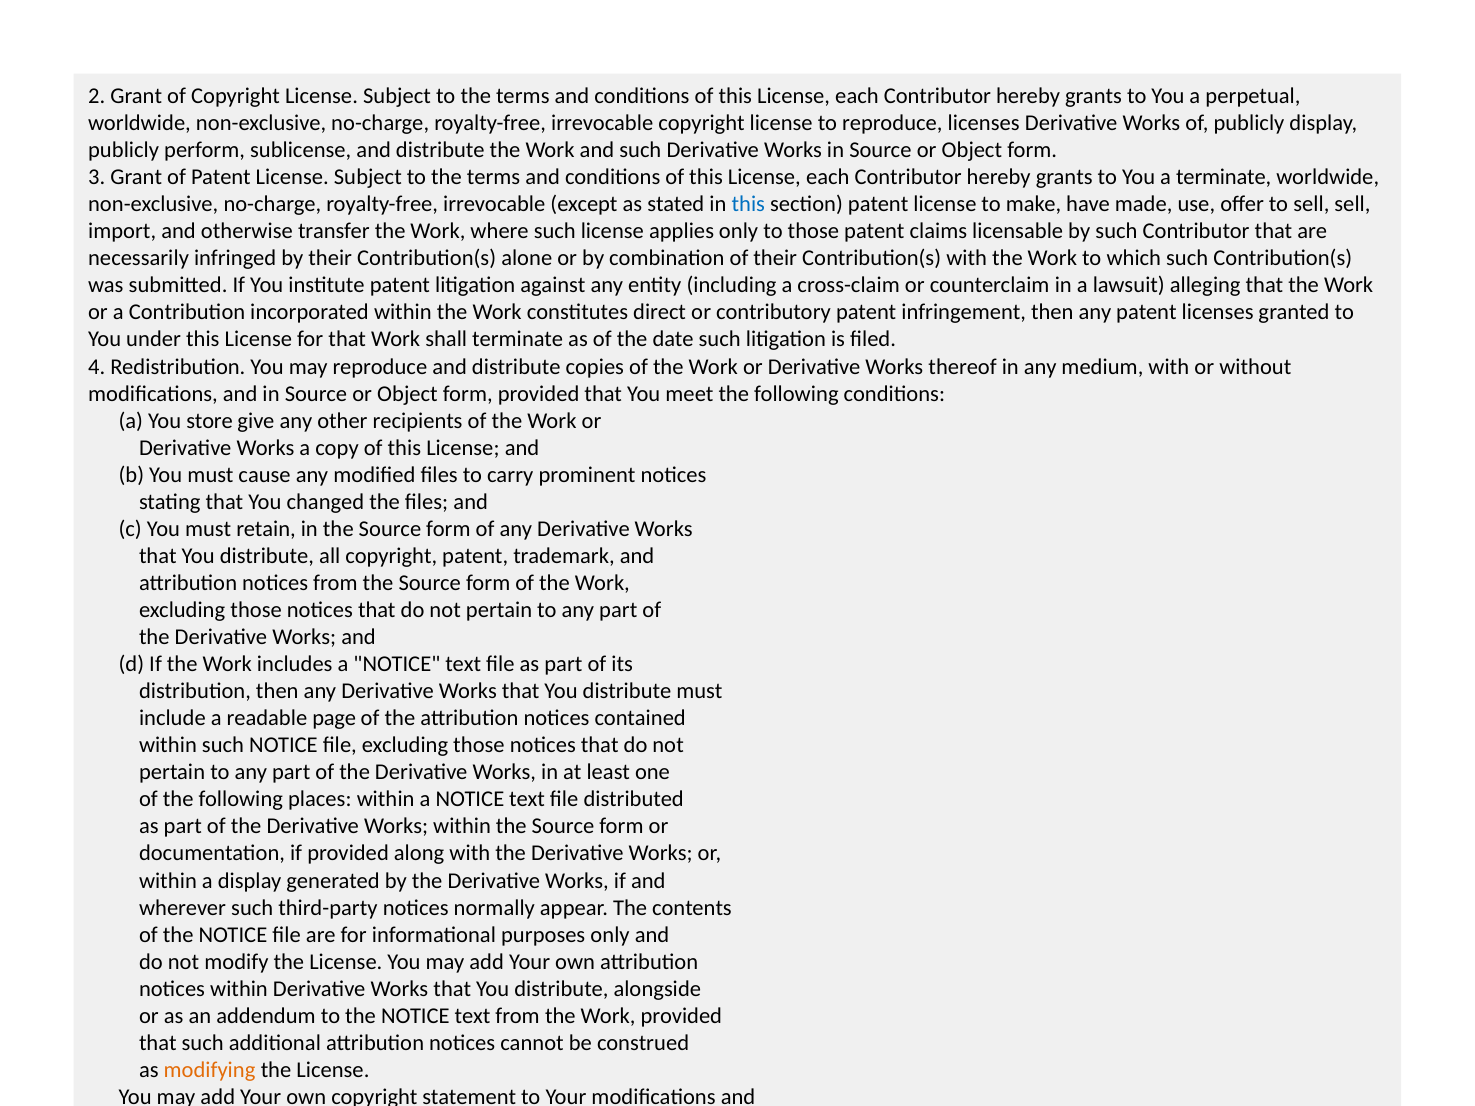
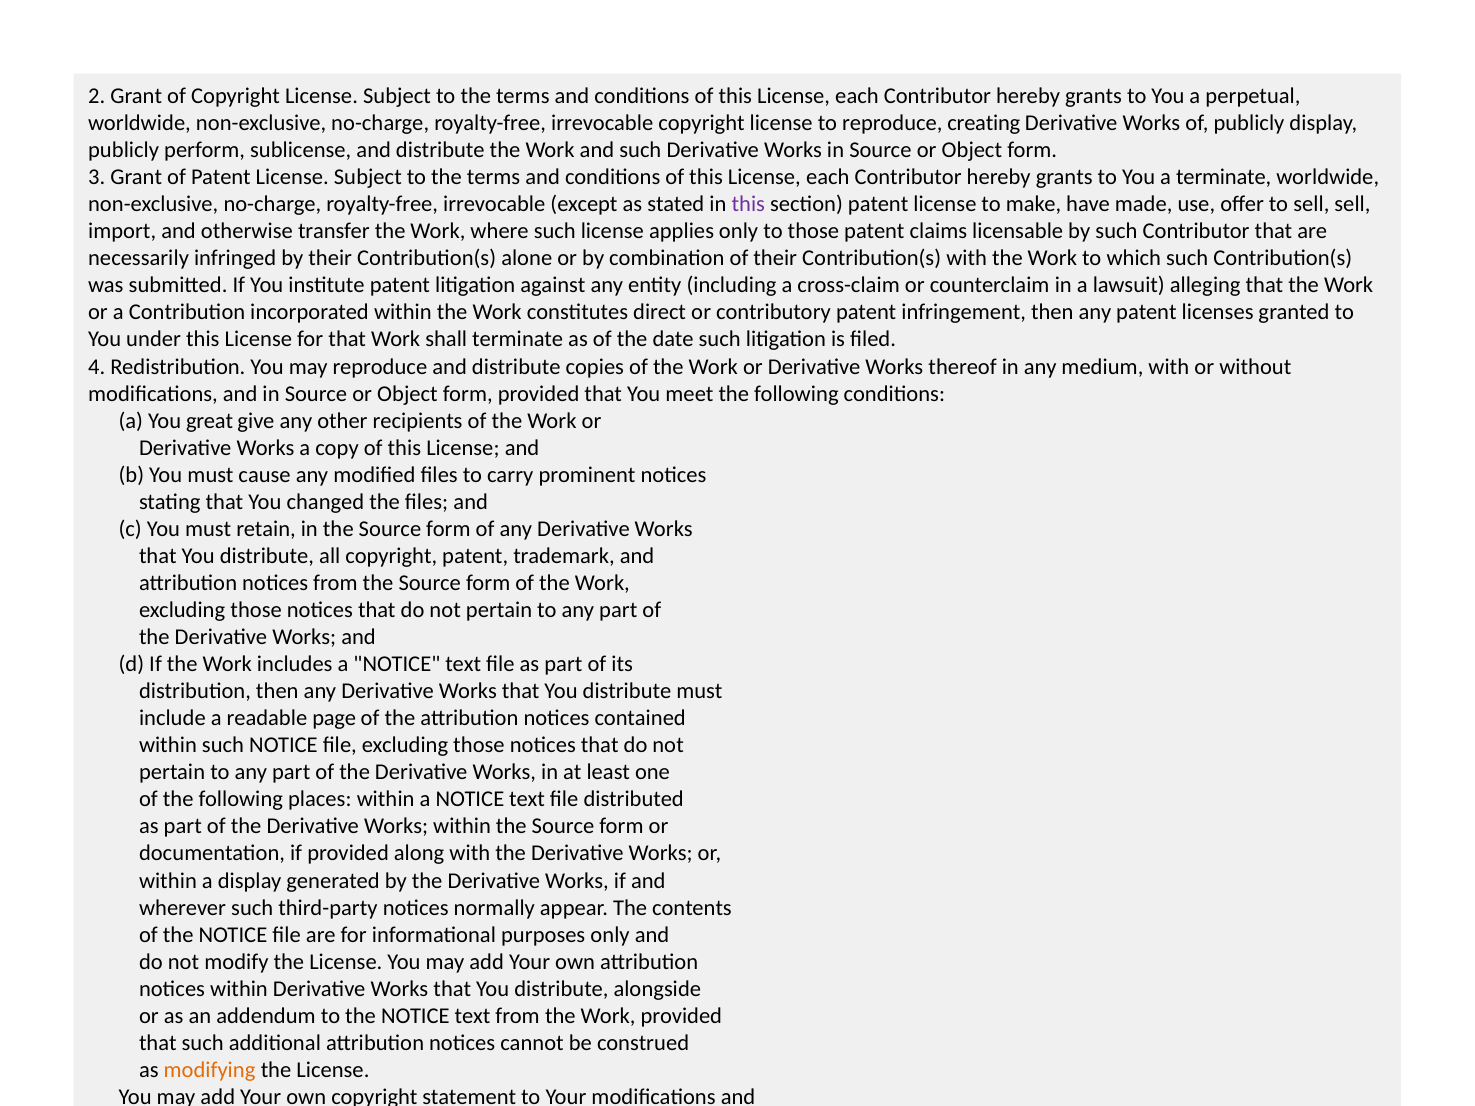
reproduce licenses: licenses -> creating
this at (748, 204) colour: blue -> purple
store: store -> great
